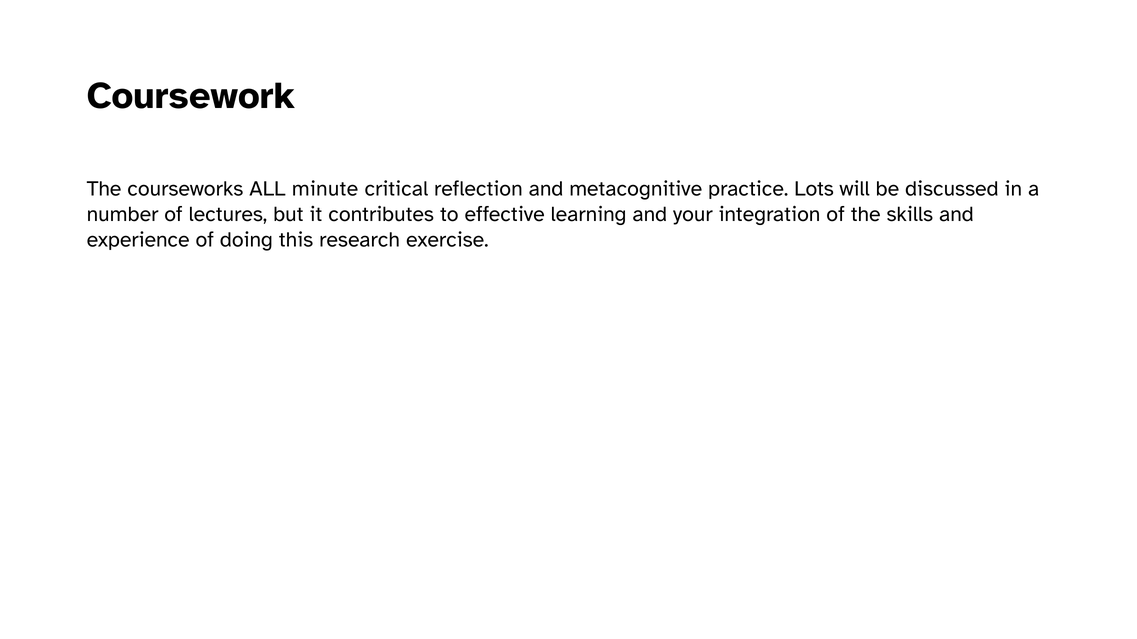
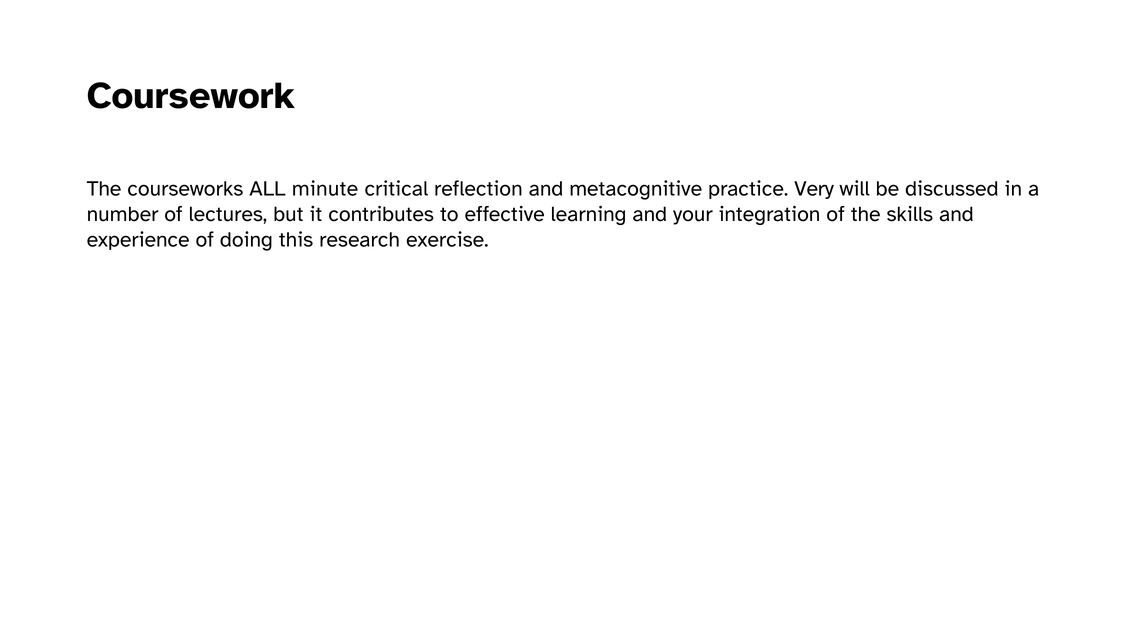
Lots: Lots -> Very
